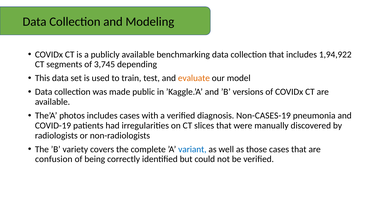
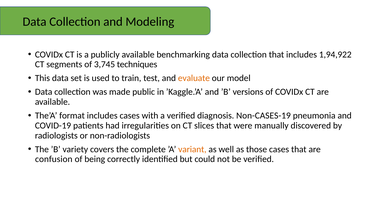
depending: depending -> techniques
photos: photos -> format
variant colour: blue -> orange
